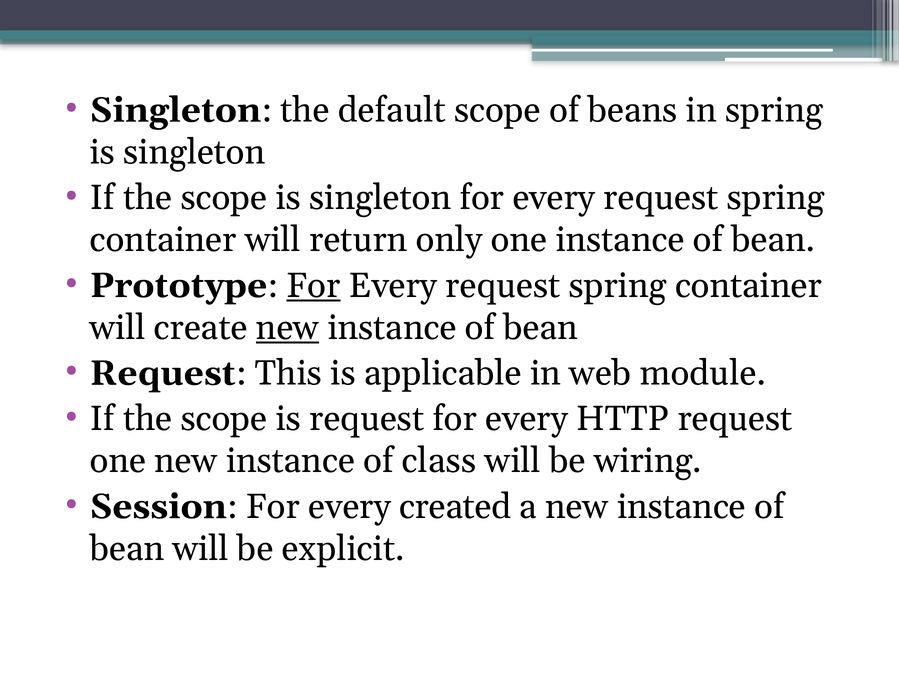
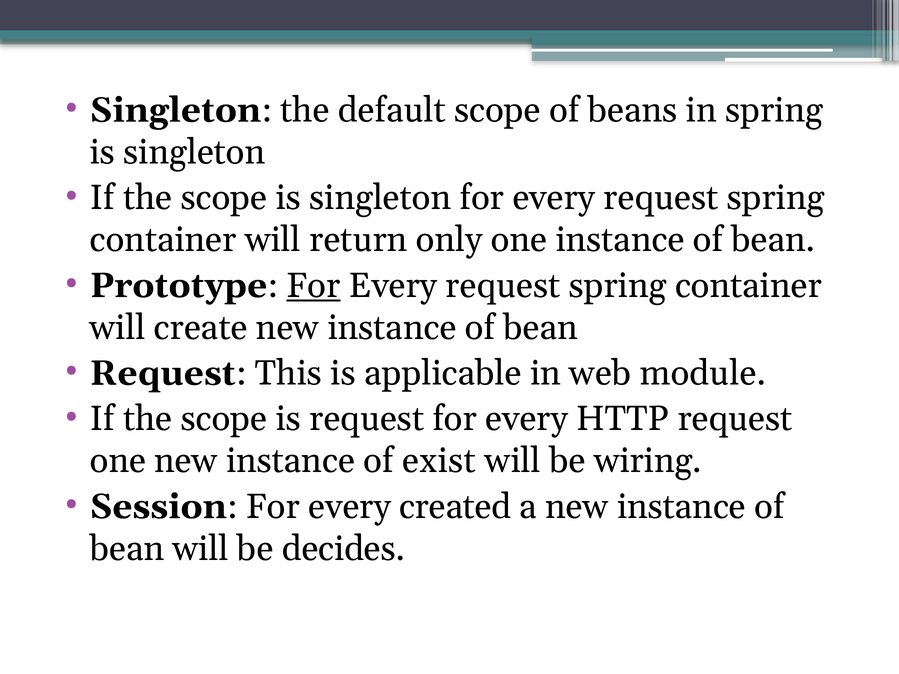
new at (288, 328) underline: present -> none
class: class -> exist
explicit: explicit -> decides
